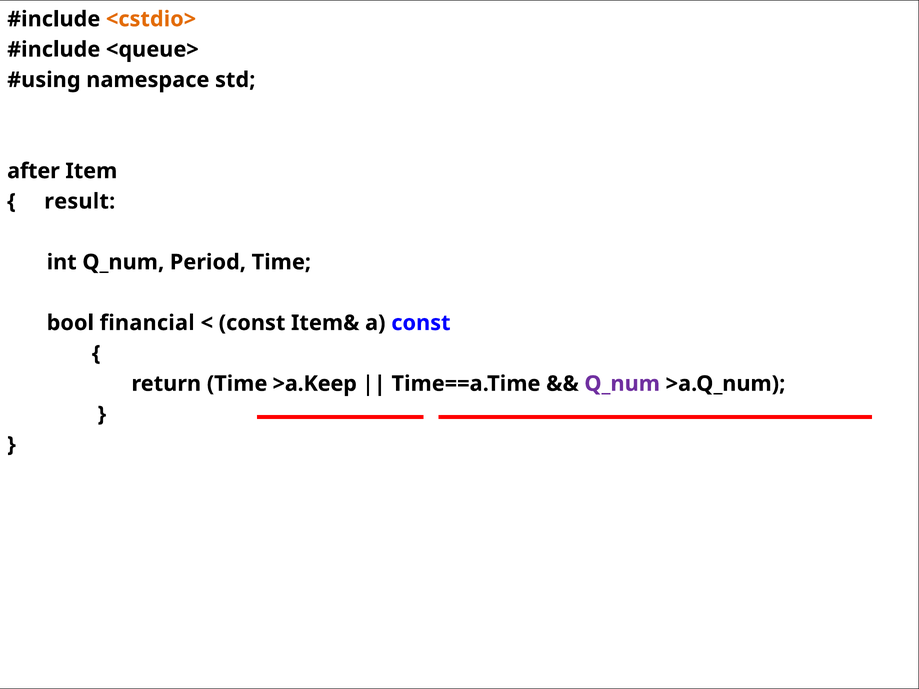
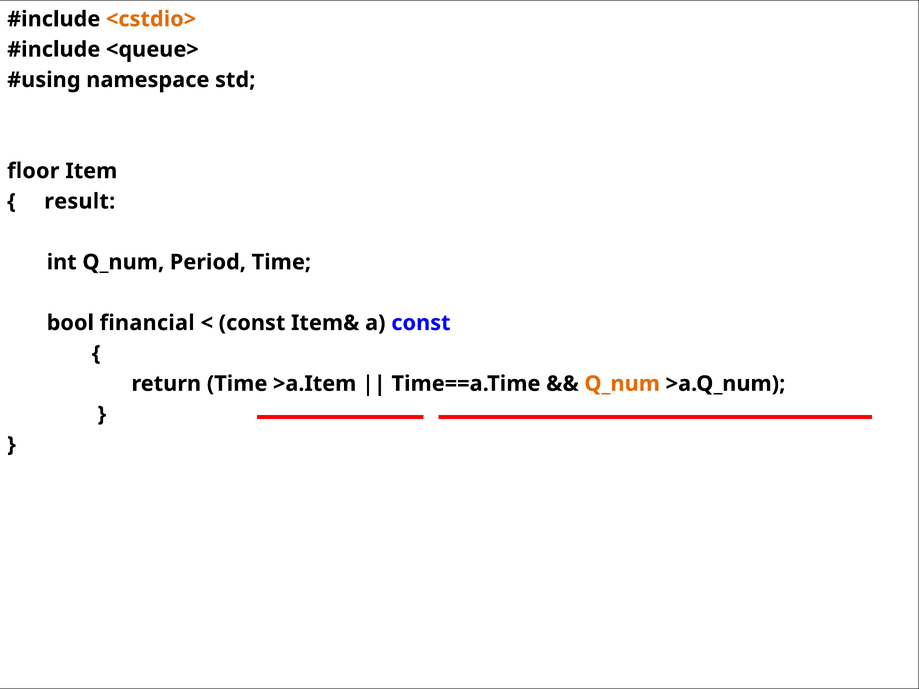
after: after -> floor
>a.Keep: >a.Keep -> >a.Item
Q_num at (622, 384) colour: purple -> orange
